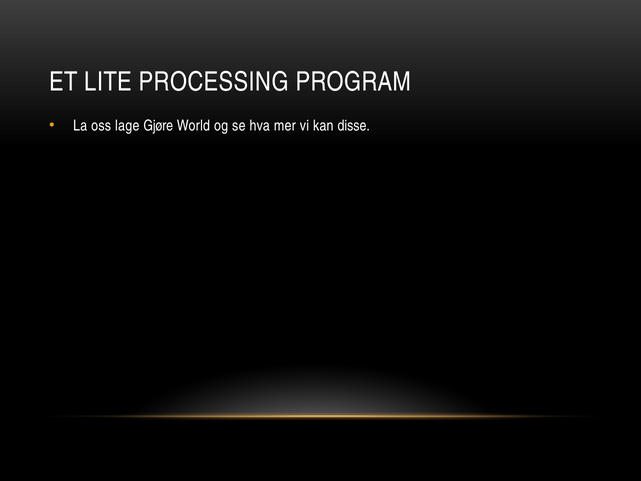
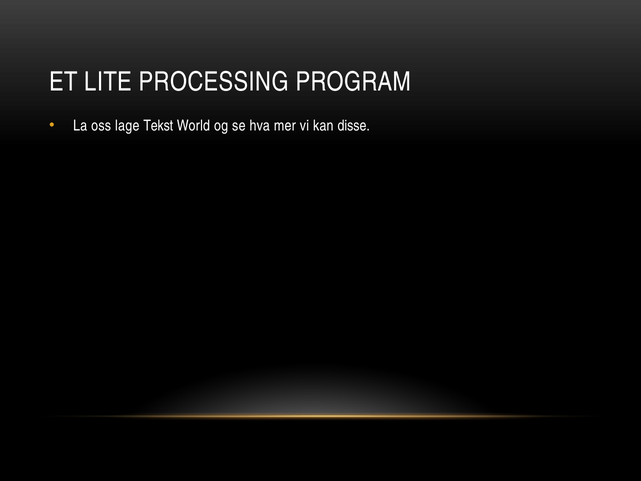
Gjøre: Gjøre -> Tekst
